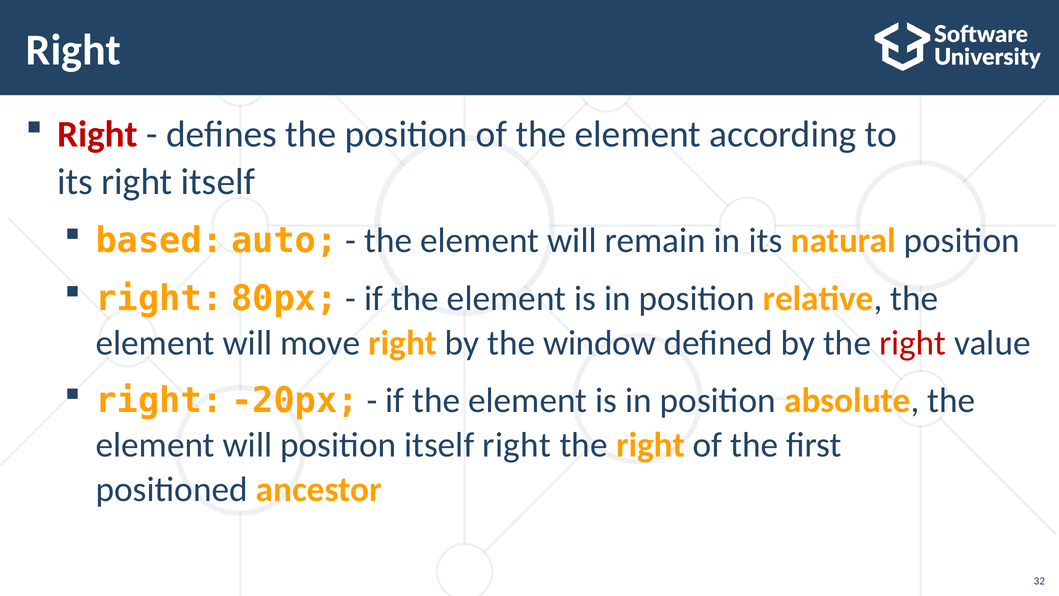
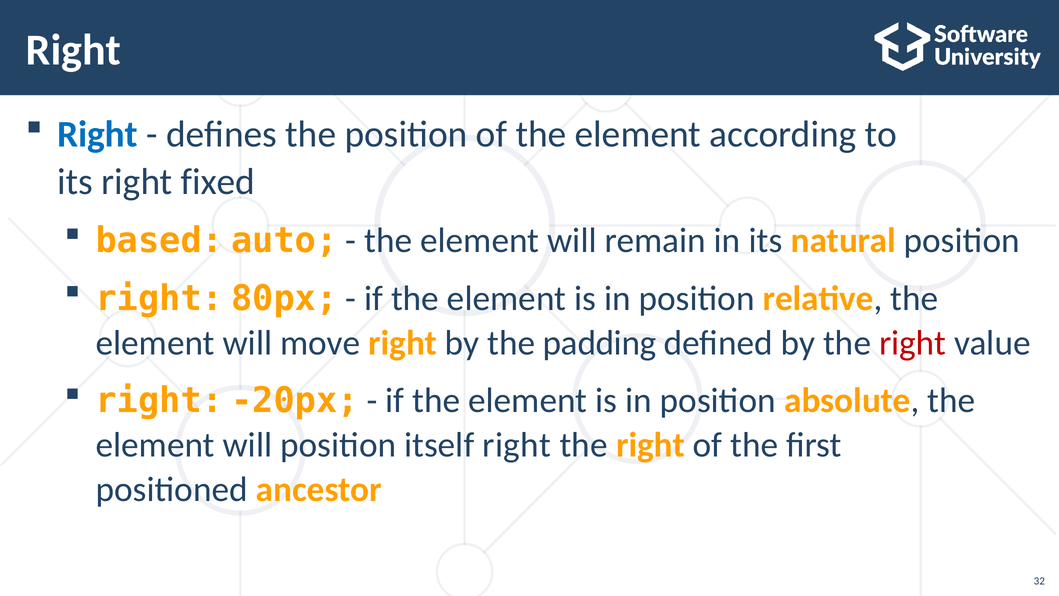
Right at (98, 134) colour: red -> blue
right itself: itself -> fixed
window: window -> padding
